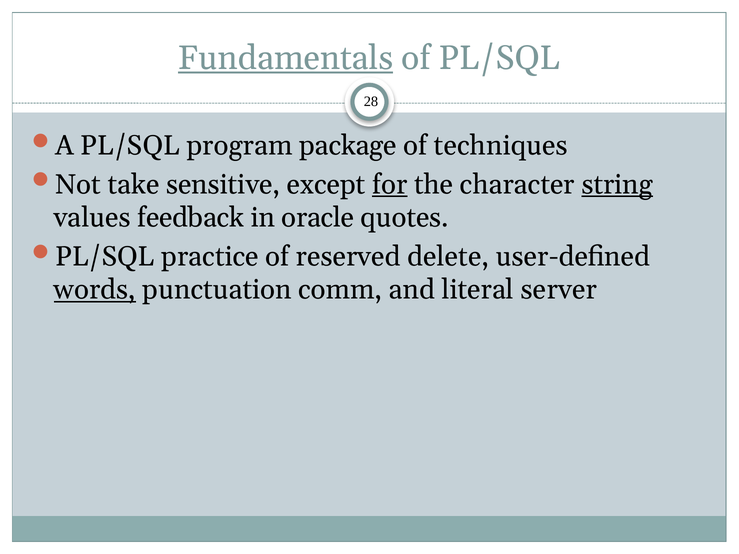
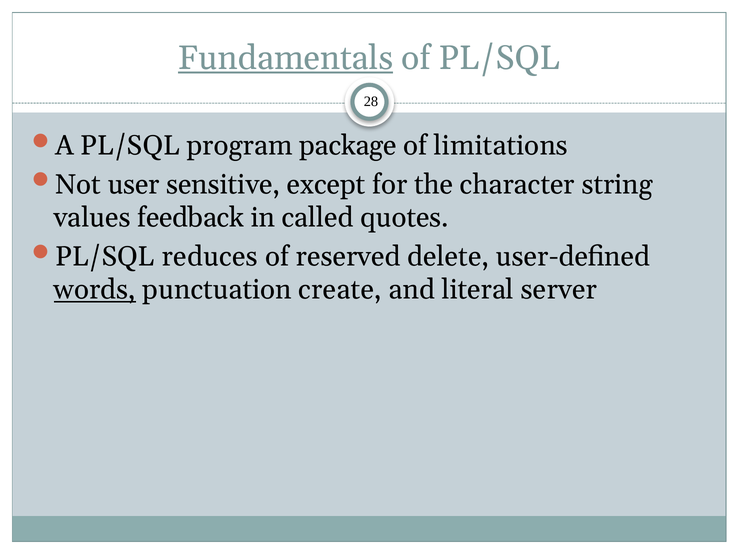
techniques: techniques -> limitations
take: take -> user
for underline: present -> none
string underline: present -> none
oracle: oracle -> called
practice: practice -> reduces
comm: comm -> create
